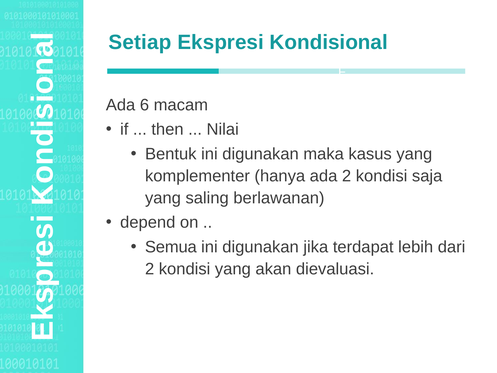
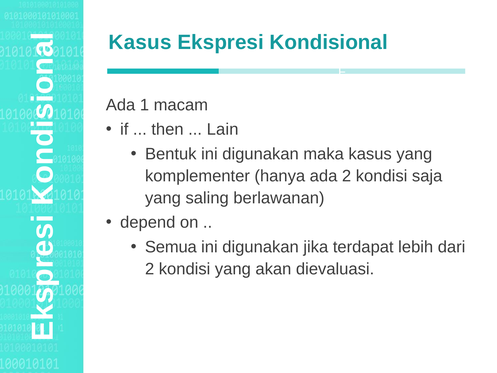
Setiap at (140, 42): Setiap -> Kasus
6: 6 -> 1
Nilai: Nilai -> Lain
